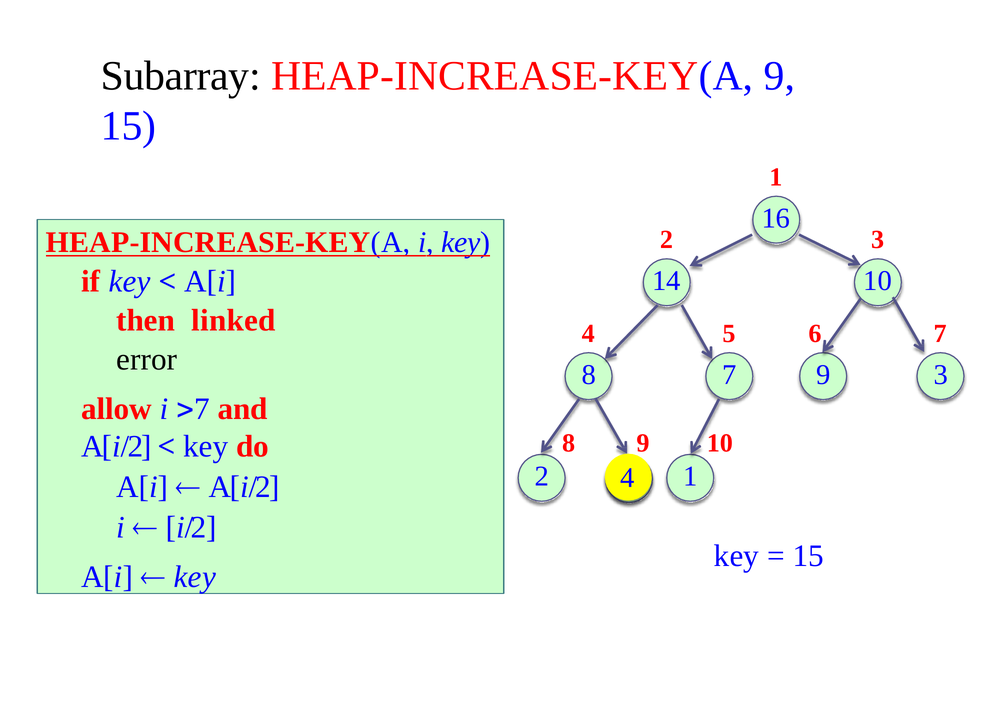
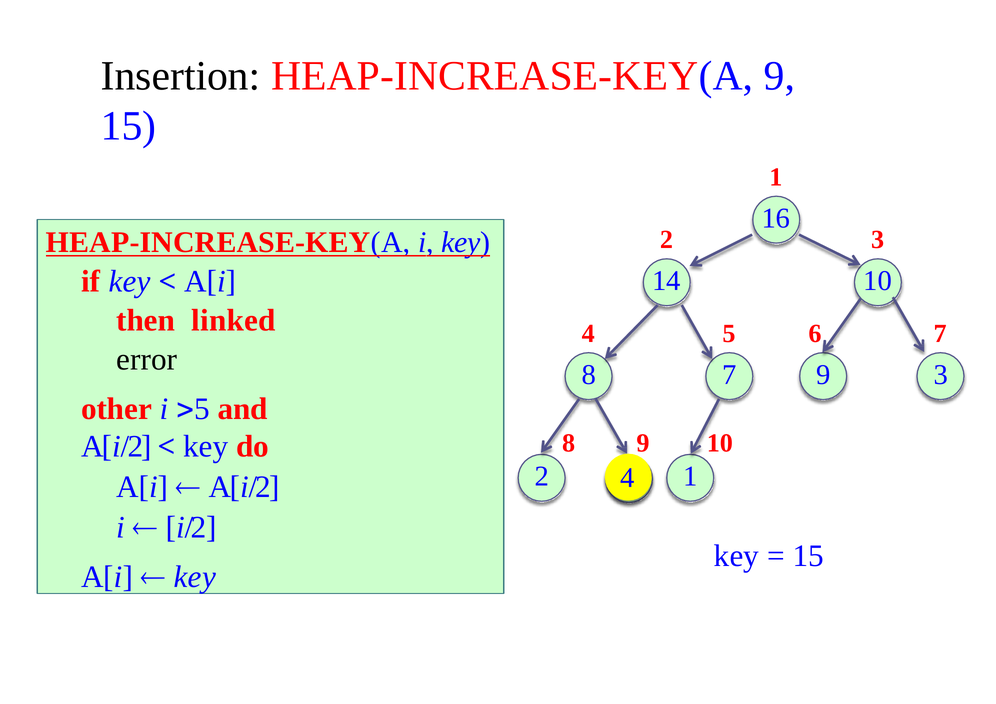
Subarray: Subarray -> Insertion
allow: allow -> other
7 at (202, 409): 7 -> 5
